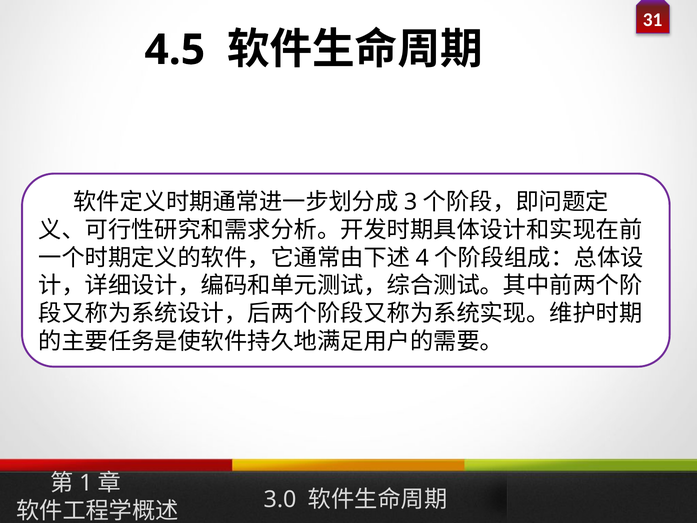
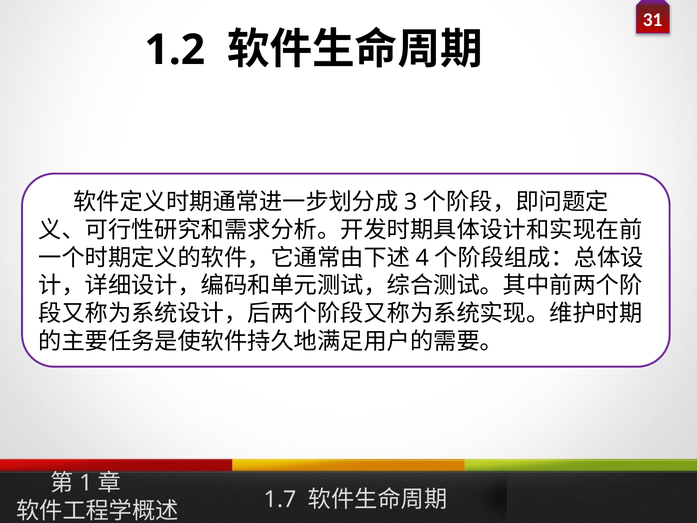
4.5: 4.5 -> 1.2
3.0: 3.0 -> 1.7
